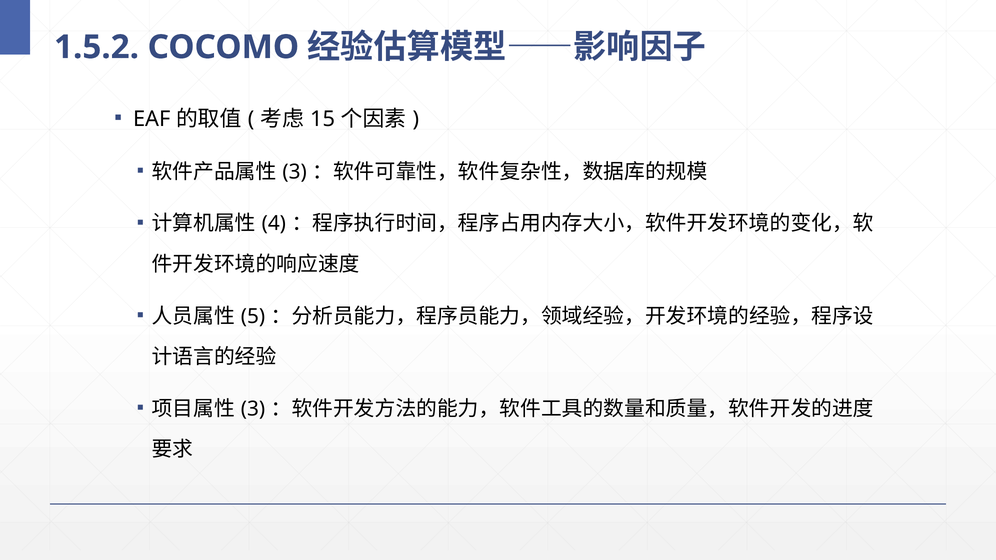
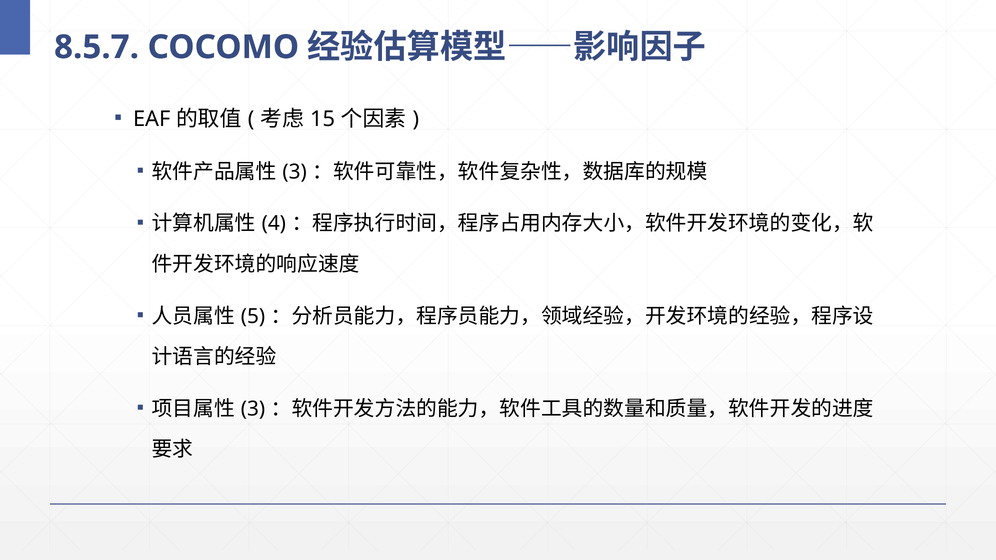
1.5.2: 1.5.2 -> 8.5.7
